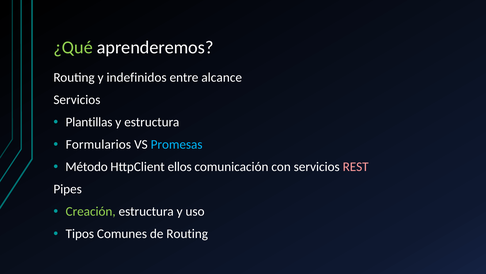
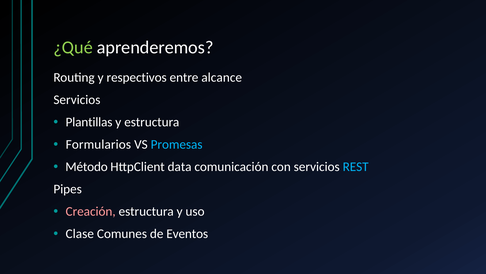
indefinidos: indefinidos -> respectivos
ellos: ellos -> data
REST colour: pink -> light blue
Creación colour: light green -> pink
Tipos: Tipos -> Clase
de Routing: Routing -> Eventos
